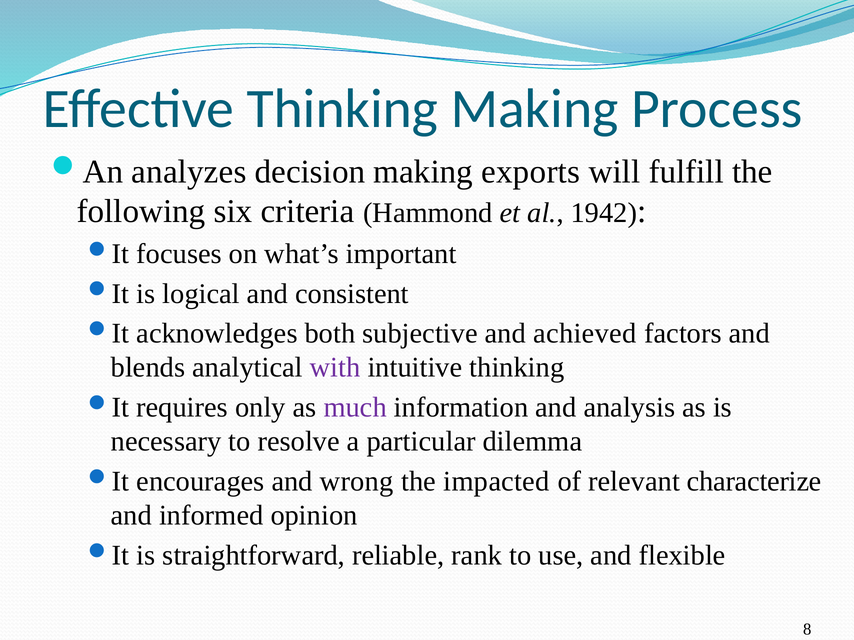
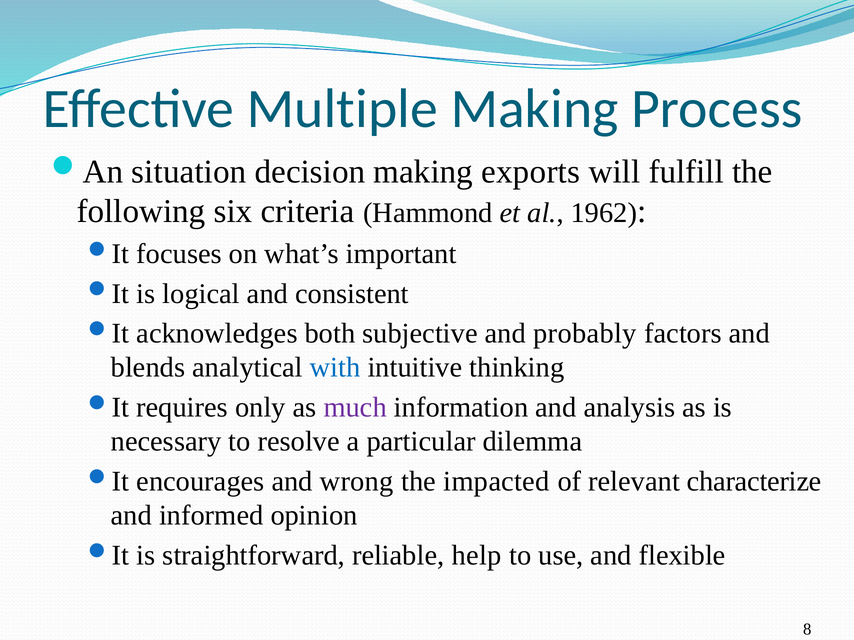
Effective Thinking: Thinking -> Multiple
analyzes: analyzes -> situation
1942: 1942 -> 1962
achieved: achieved -> probably
with colour: purple -> blue
rank: rank -> help
